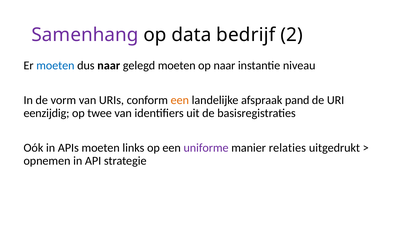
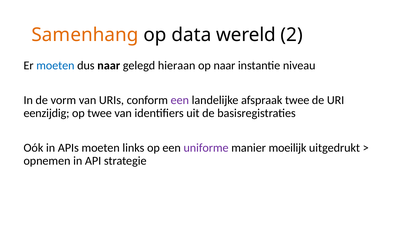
Samenhang colour: purple -> orange
bedrijf: bedrijf -> wereld
gelegd moeten: moeten -> hieraan
een at (180, 100) colour: orange -> purple
afspraak pand: pand -> twee
relaties: relaties -> moeilijk
